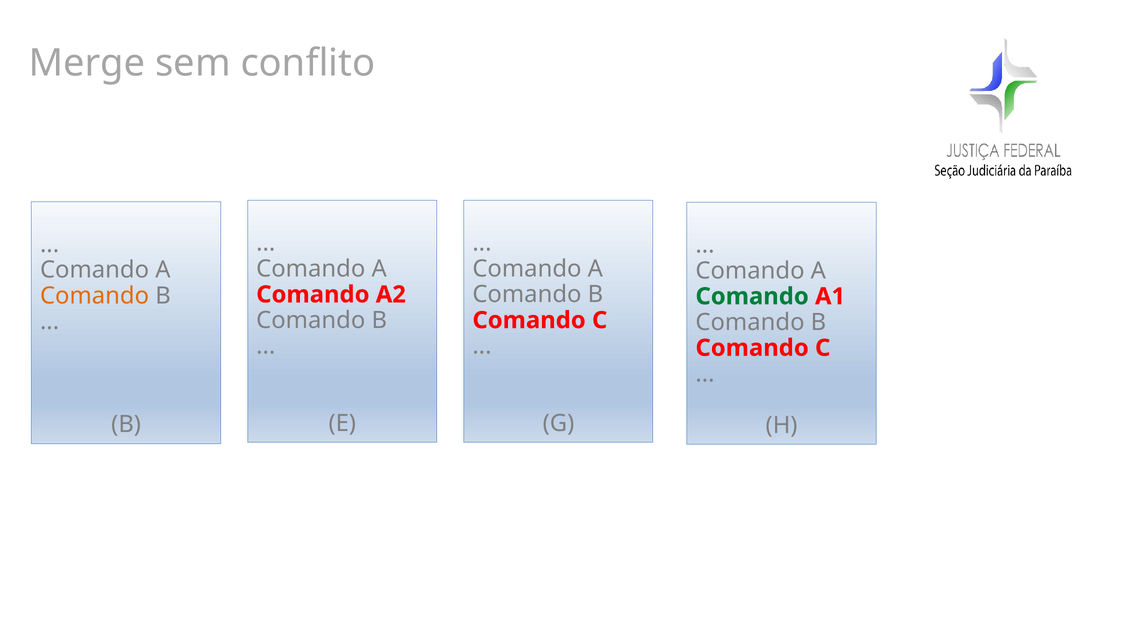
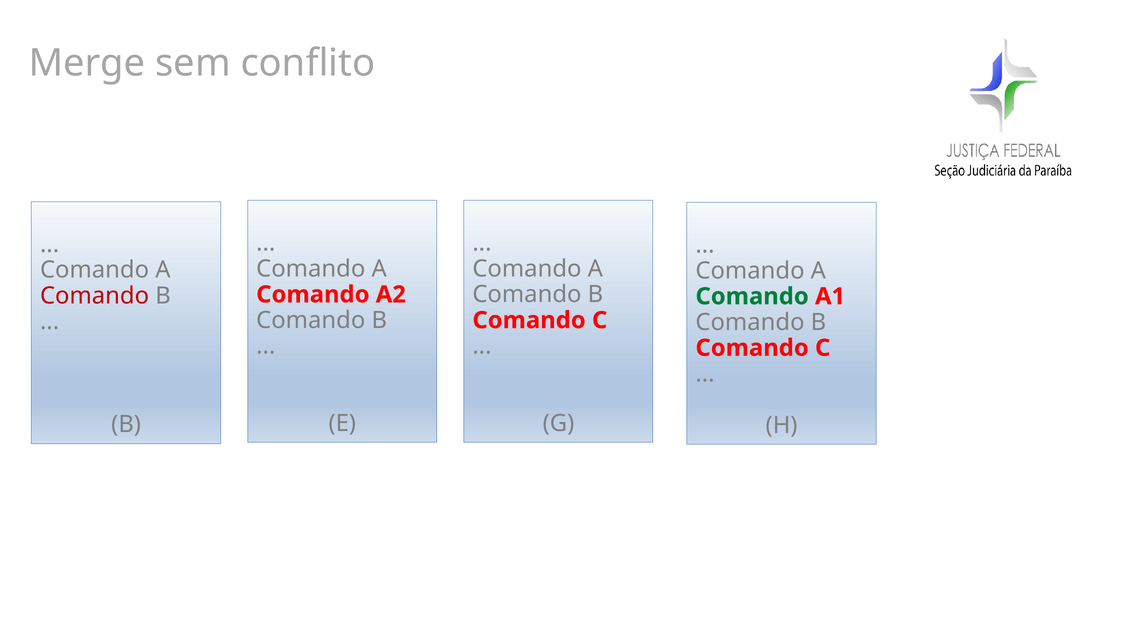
Comando at (95, 296) colour: orange -> red
